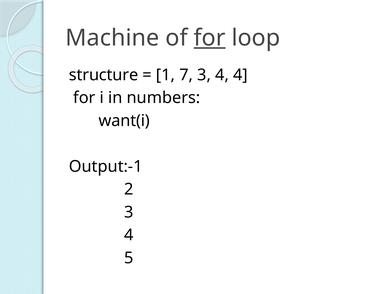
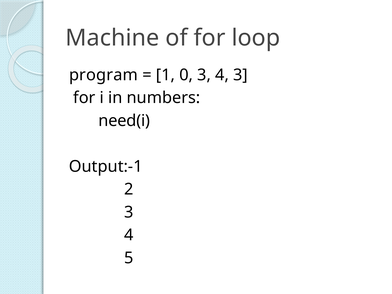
for at (210, 38) underline: present -> none
structure: structure -> program
7: 7 -> 0
4 4: 4 -> 3
want(i: want(i -> need(i
